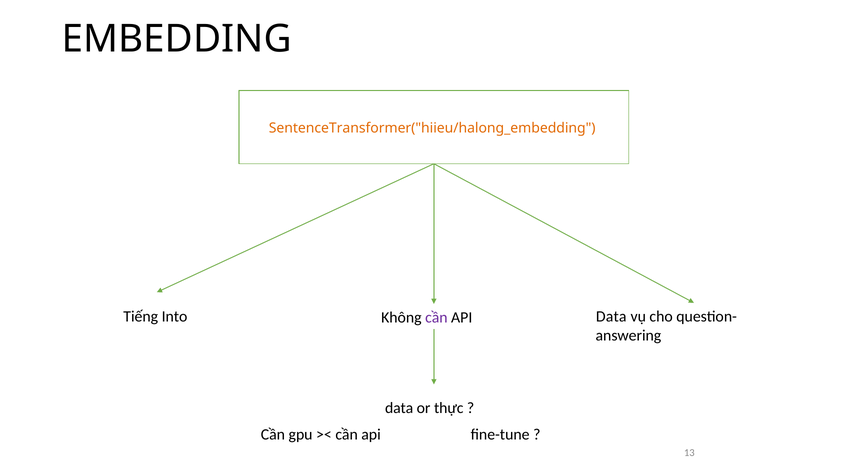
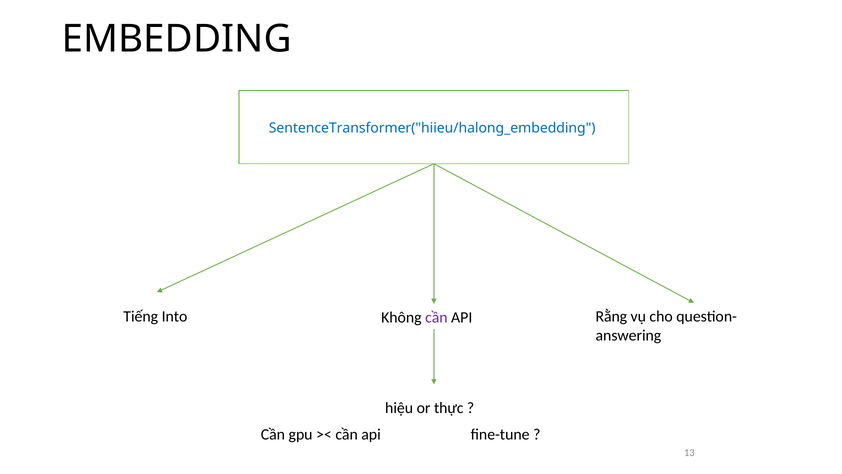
SentenceTransformer("hiieu/halong_embedding colour: orange -> blue
API Data: Data -> Rằng
data at (399, 407): data -> hiệu
